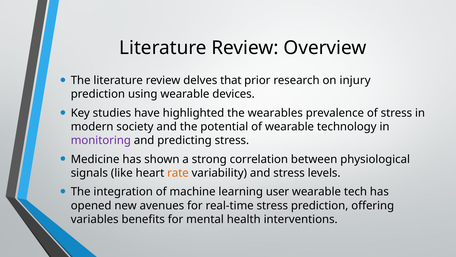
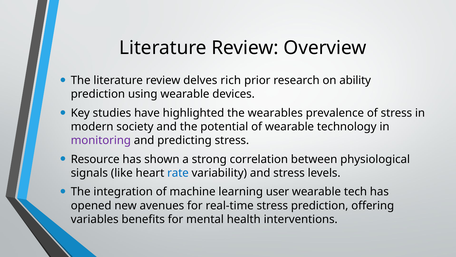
that: that -> rich
injury: injury -> ability
Medicine: Medicine -> Resource
rate colour: orange -> blue
